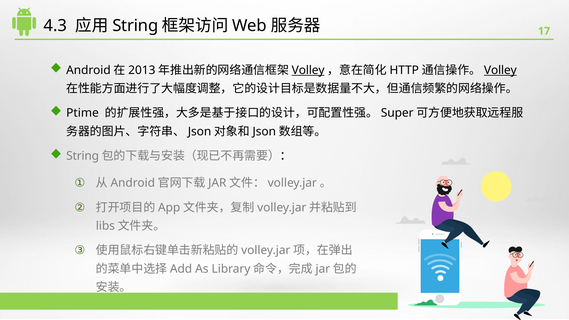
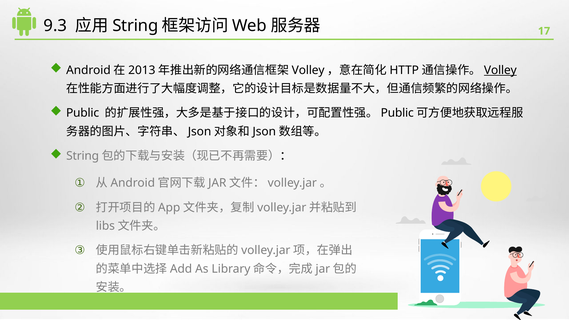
4.3: 4.3 -> 9.3
Volley at (308, 70) underline: present -> none
Ptime at (83, 113): Ptime -> Public
Super at (397, 113): Super -> Public
